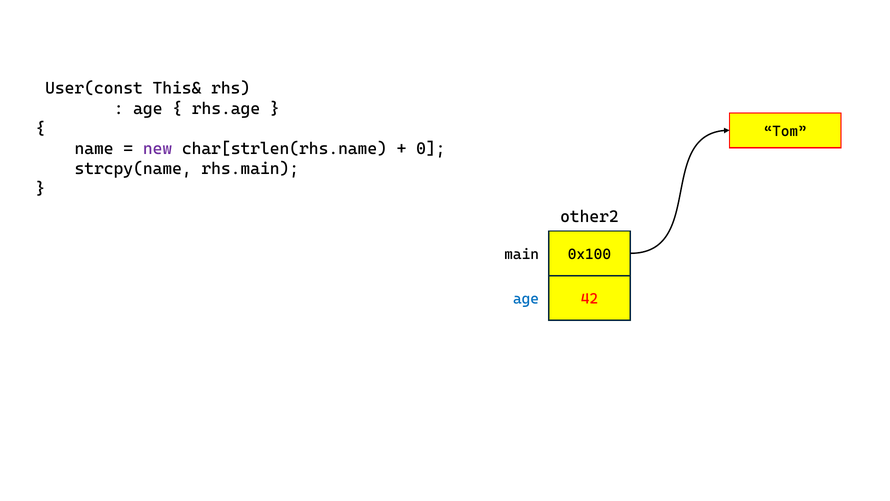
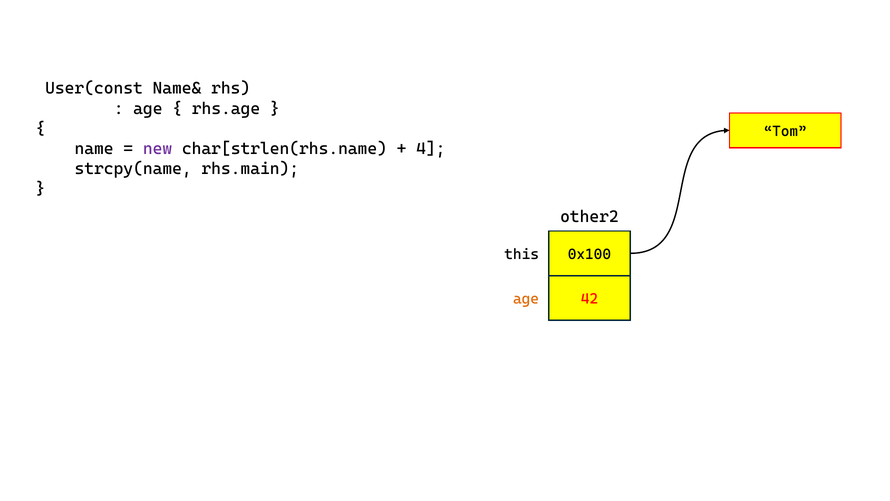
This&: This& -> Name&
0: 0 -> 4
main: main -> this
age at (526, 299) colour: blue -> orange
